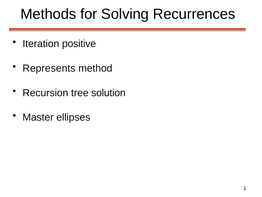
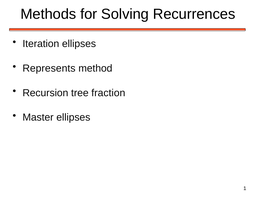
Iteration positive: positive -> ellipses
solution: solution -> fraction
